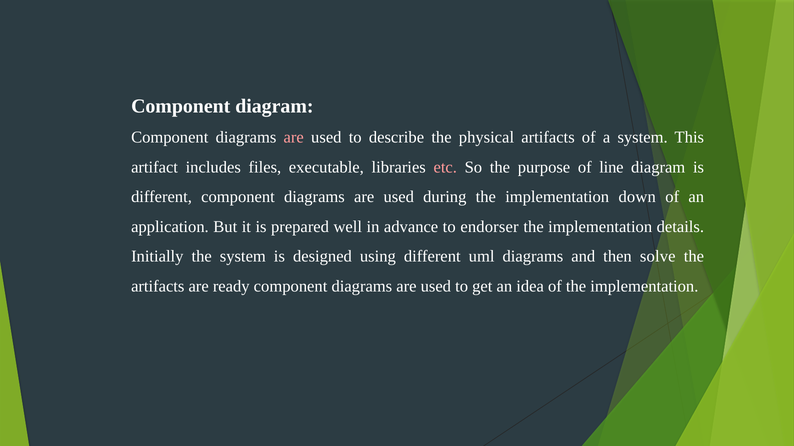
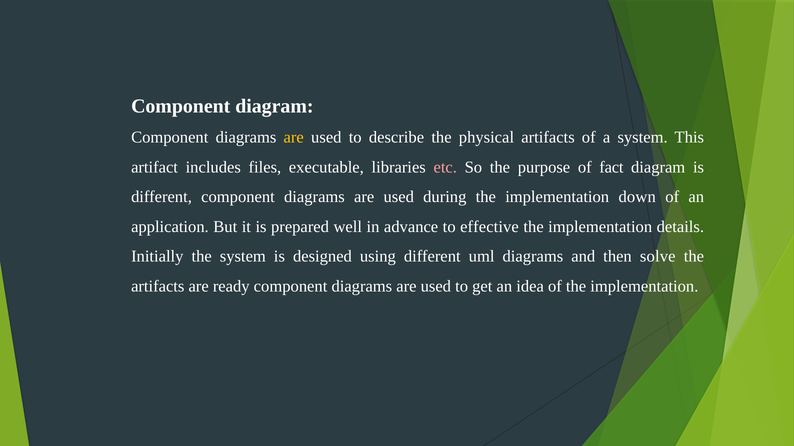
are at (294, 138) colour: pink -> yellow
line: line -> fact
endorser: endorser -> effective
